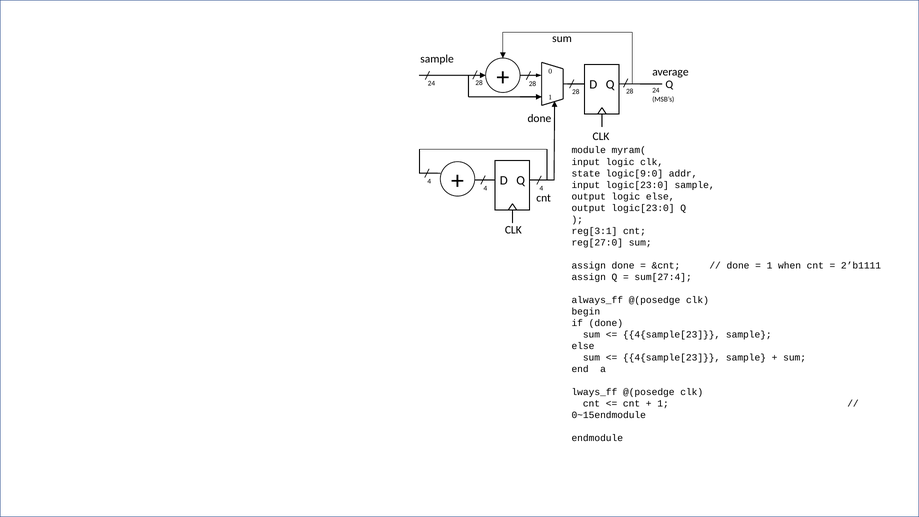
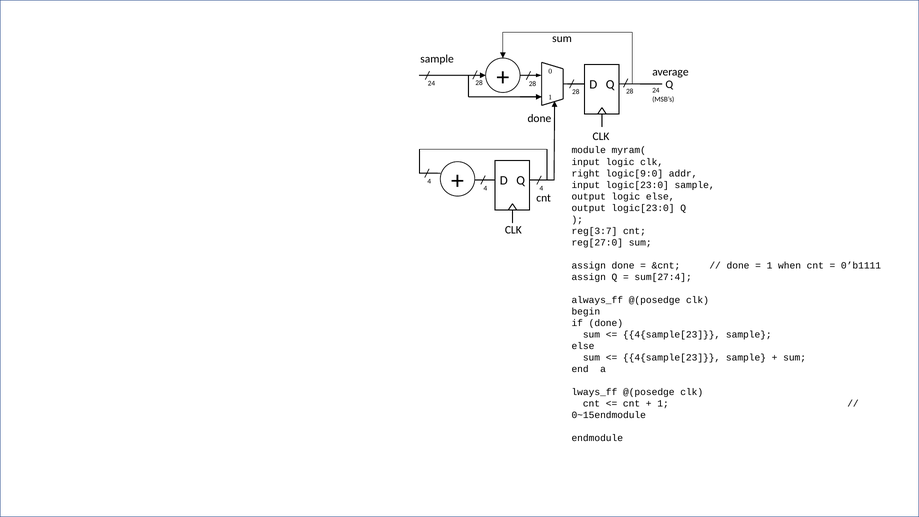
state: state -> right
reg[3:1: reg[3:1 -> reg[3:7
2’b1111: 2’b1111 -> 0’b1111
